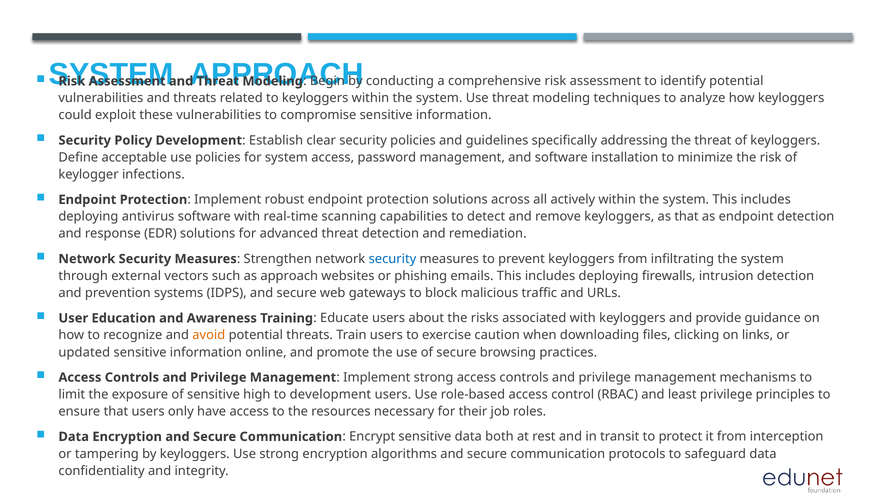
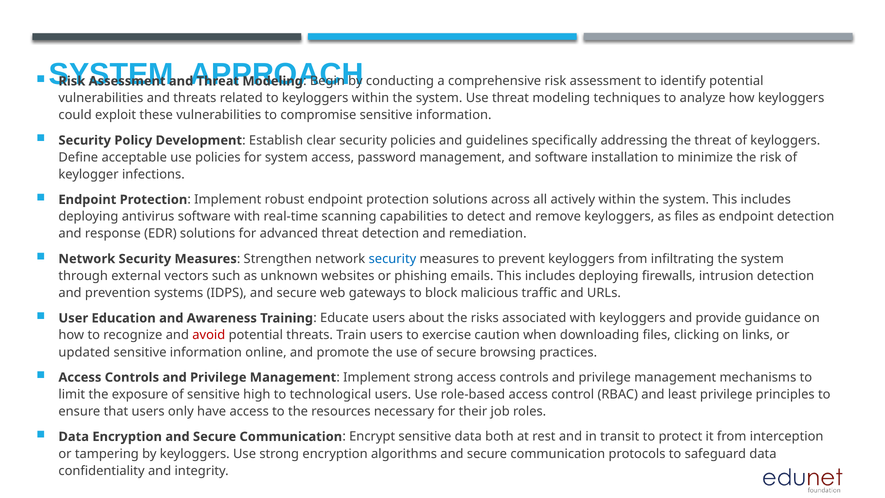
as that: that -> files
as approach: approach -> unknown
avoid colour: orange -> red
to development: development -> technological
